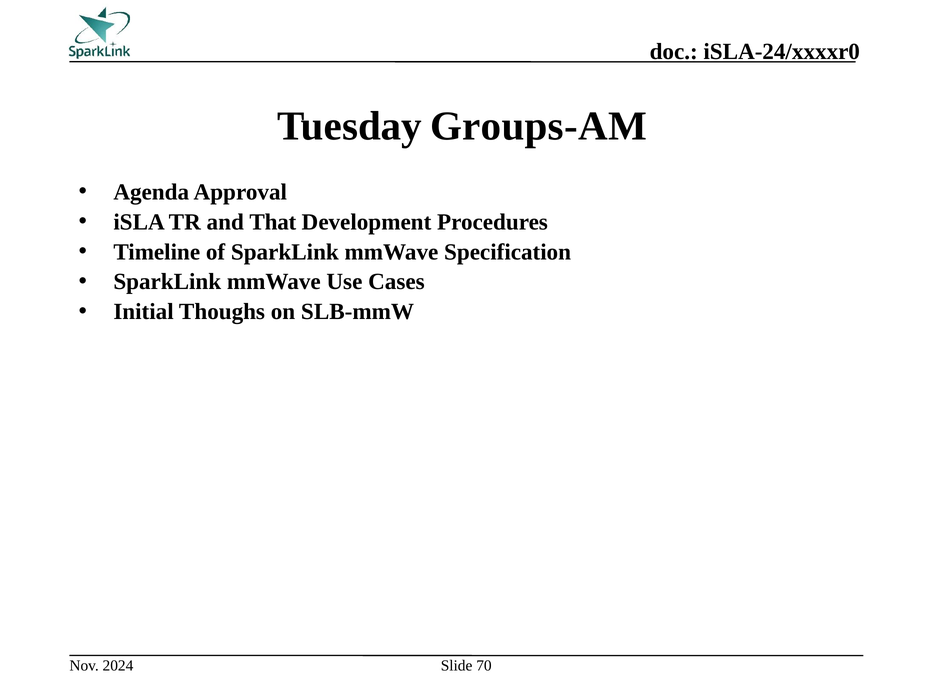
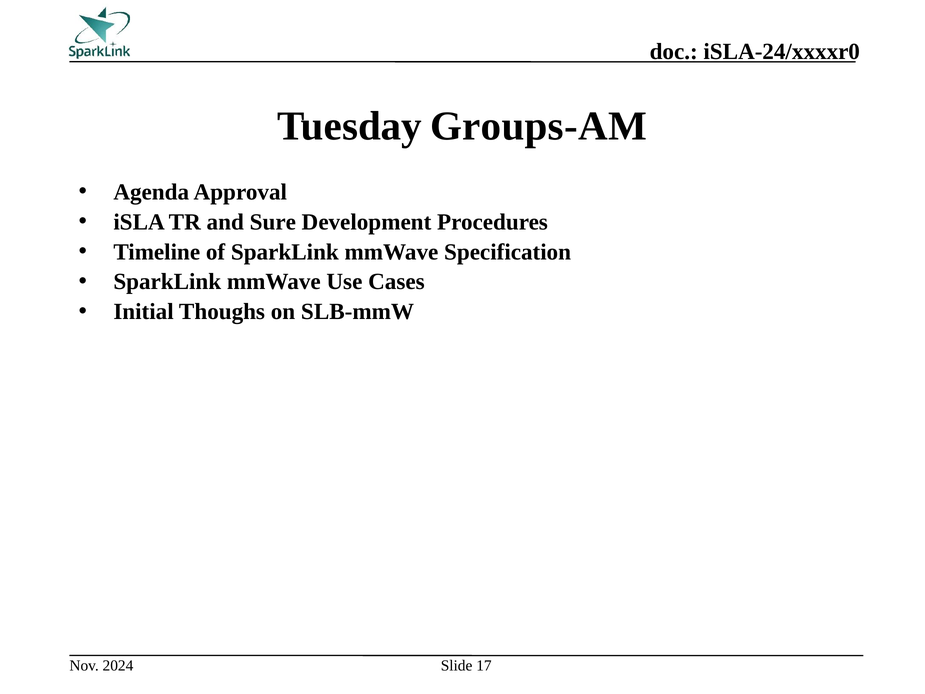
That: That -> Sure
70: 70 -> 17
